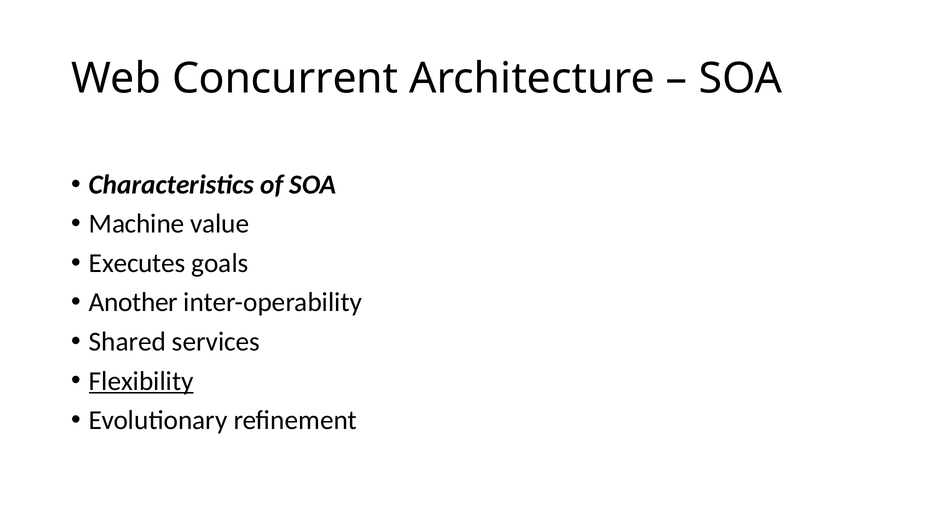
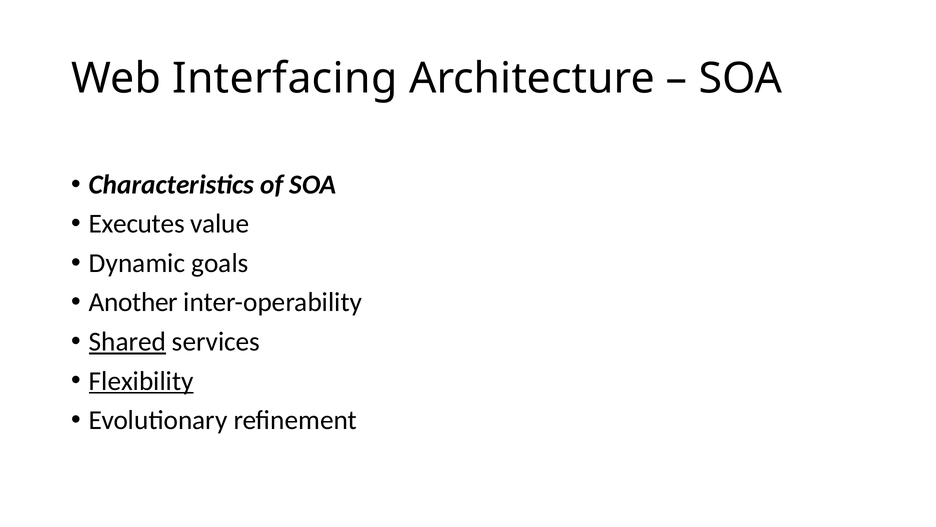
Concurrent: Concurrent -> Interfacing
Machine: Machine -> Executes
Executes: Executes -> Dynamic
Shared underline: none -> present
